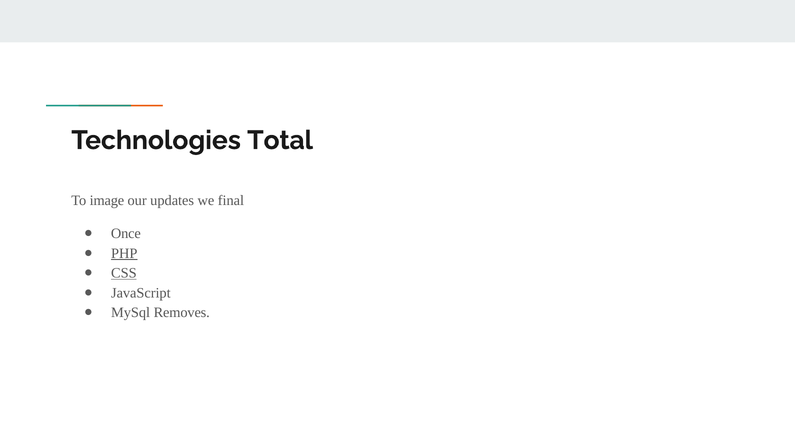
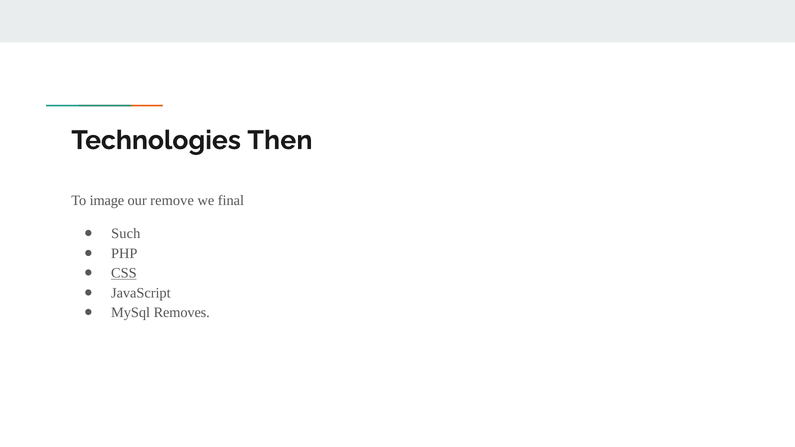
Total: Total -> Then
updates: updates -> remove
Once: Once -> Such
PHP underline: present -> none
